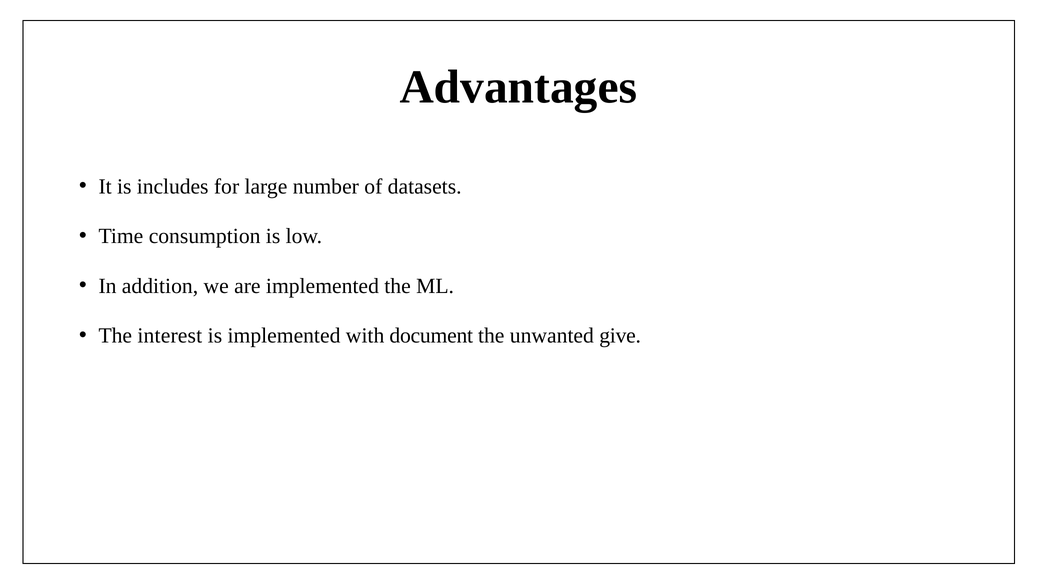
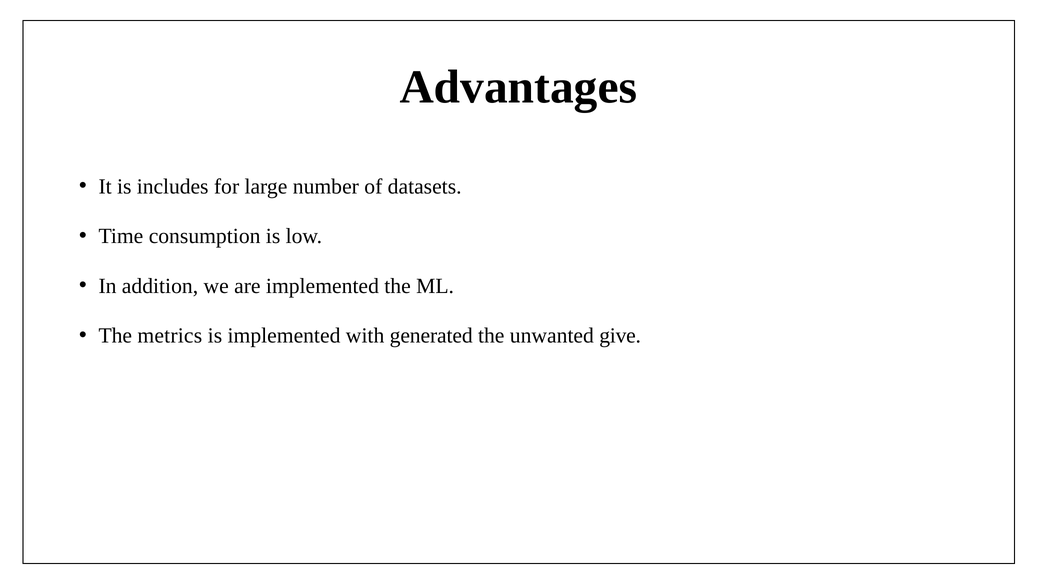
interest: interest -> metrics
document: document -> generated
